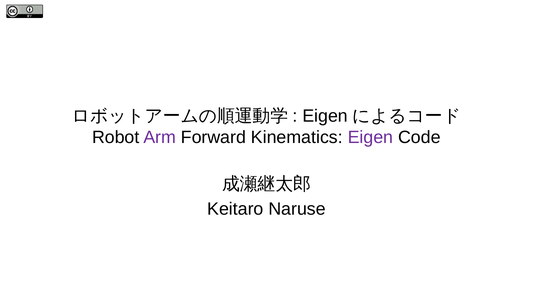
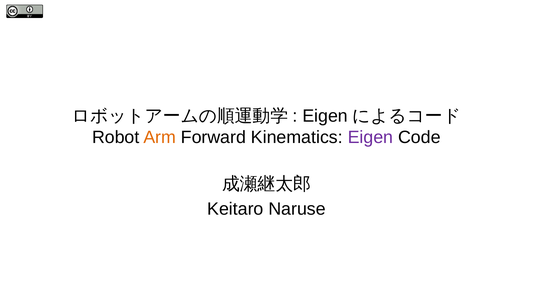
Arm colour: purple -> orange
